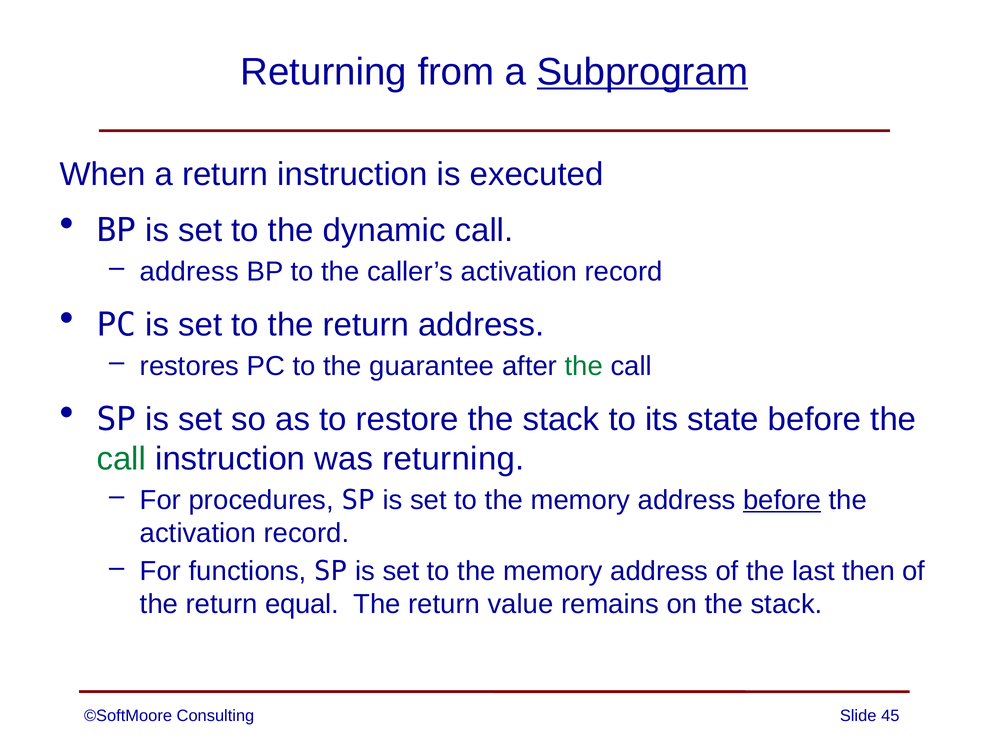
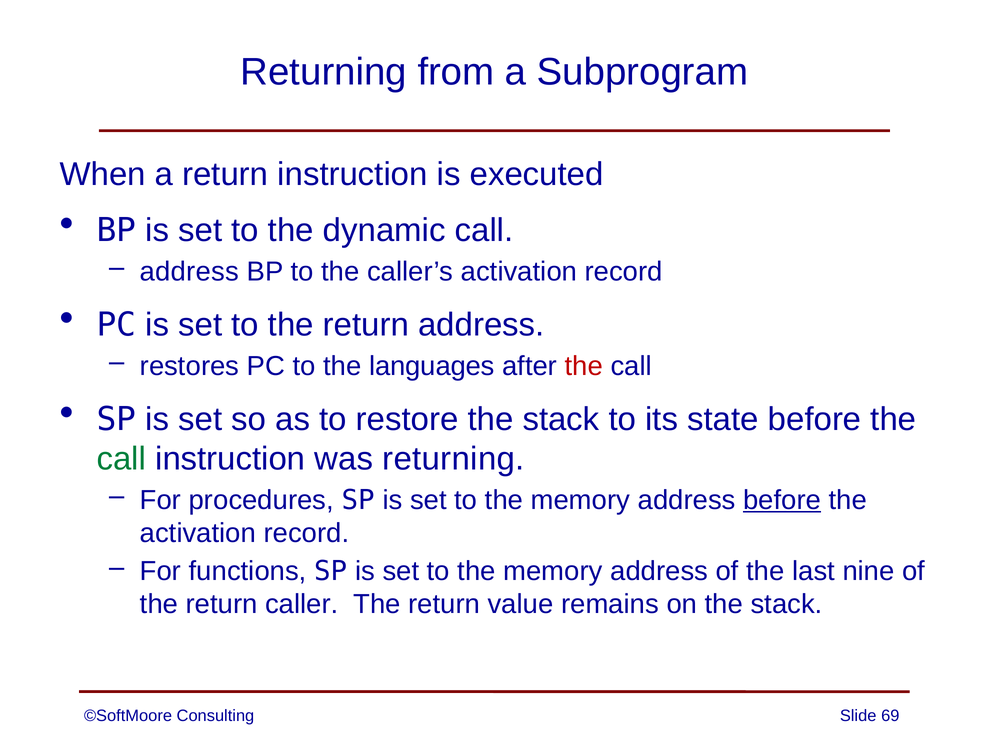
Subprogram underline: present -> none
guarantee: guarantee -> languages
the at (584, 366) colour: green -> red
then: then -> nine
equal: equal -> caller
45: 45 -> 69
